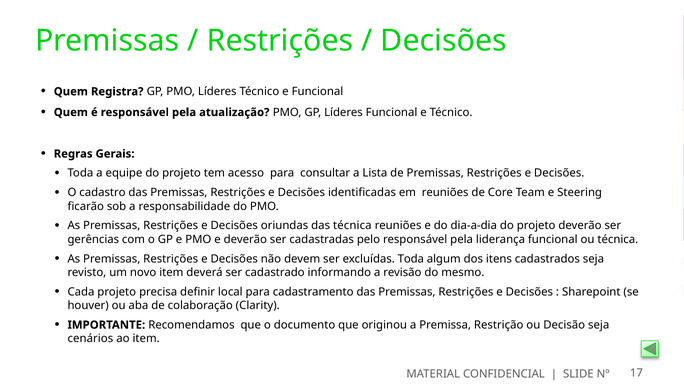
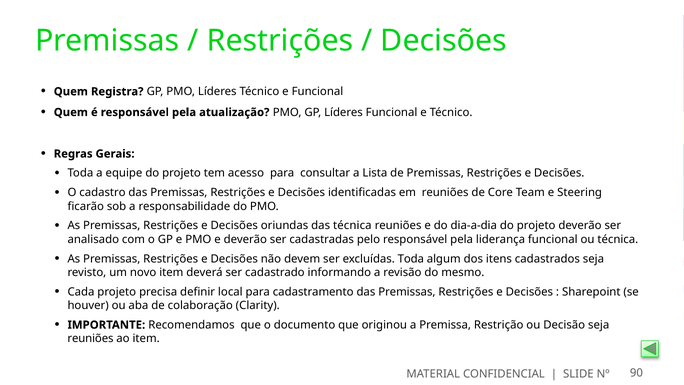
gerências: gerências -> analisado
cenários at (90, 338): cenários -> reuniões
17: 17 -> 90
